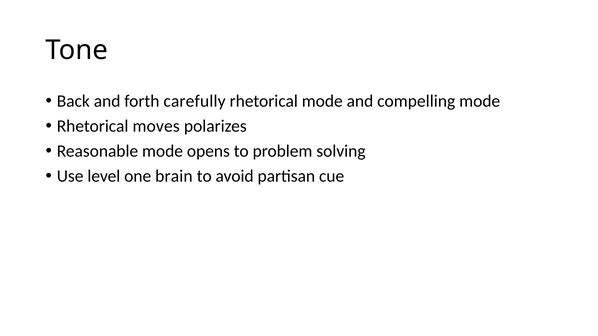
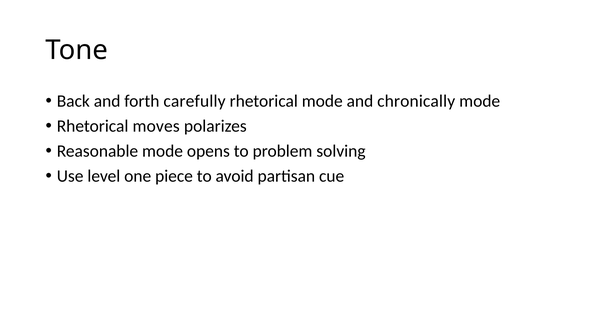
compelling: compelling -> chronically
brain: brain -> piece
